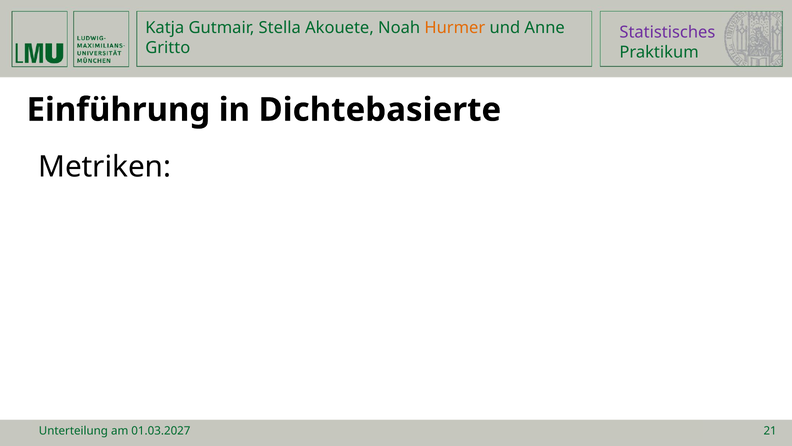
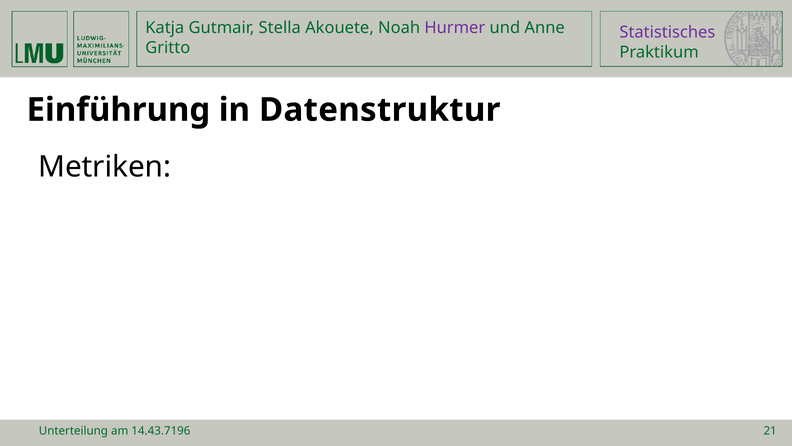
Hurmer colour: orange -> purple
Dichtebasierte: Dichtebasierte -> Datenstruktur
01.03.2027: 01.03.2027 -> 14.43.7196
